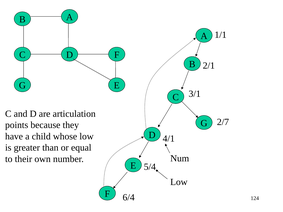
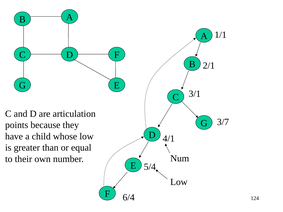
2/7: 2/7 -> 3/7
